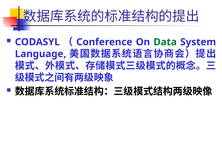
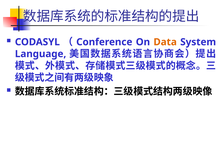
Data colour: green -> orange
